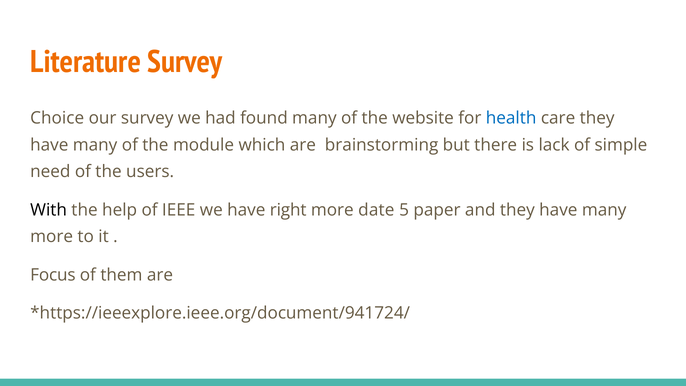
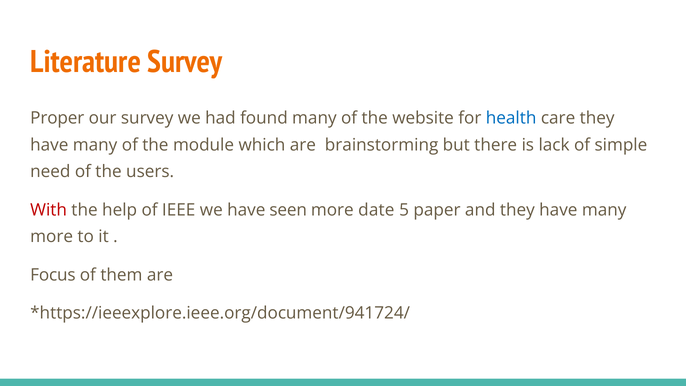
Choice: Choice -> Proper
With colour: black -> red
right: right -> seen
